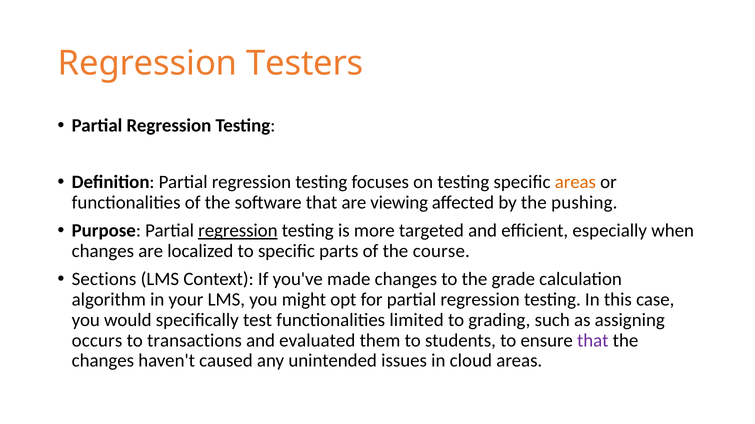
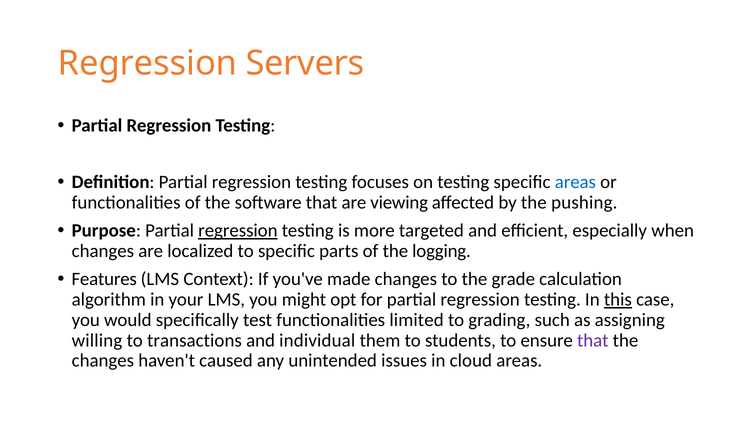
Testers: Testers -> Servers
areas at (575, 182) colour: orange -> blue
course: course -> logging
Sections: Sections -> Features
this underline: none -> present
occurs: occurs -> willing
evaluated: evaluated -> individual
